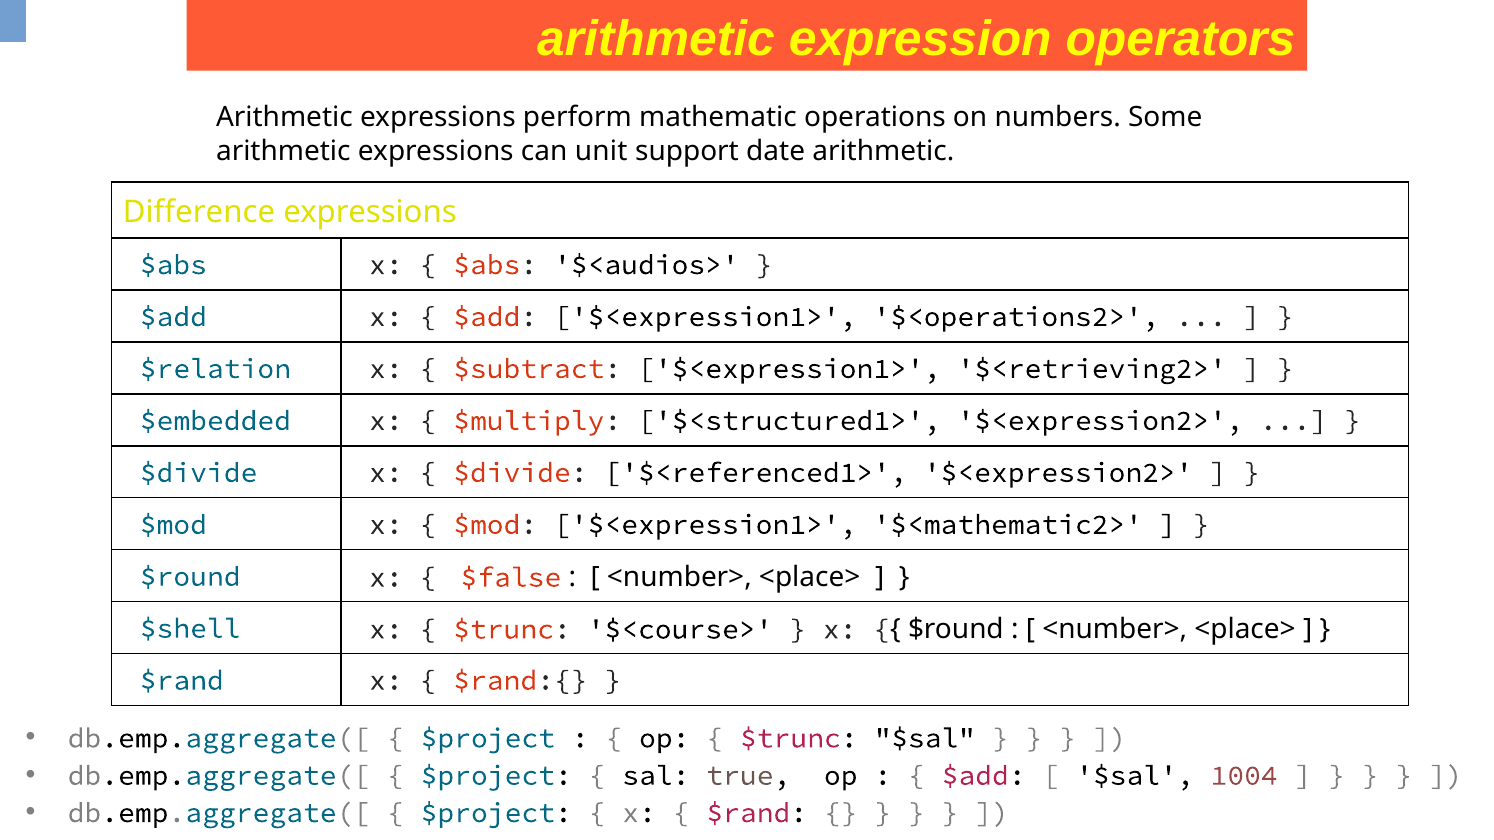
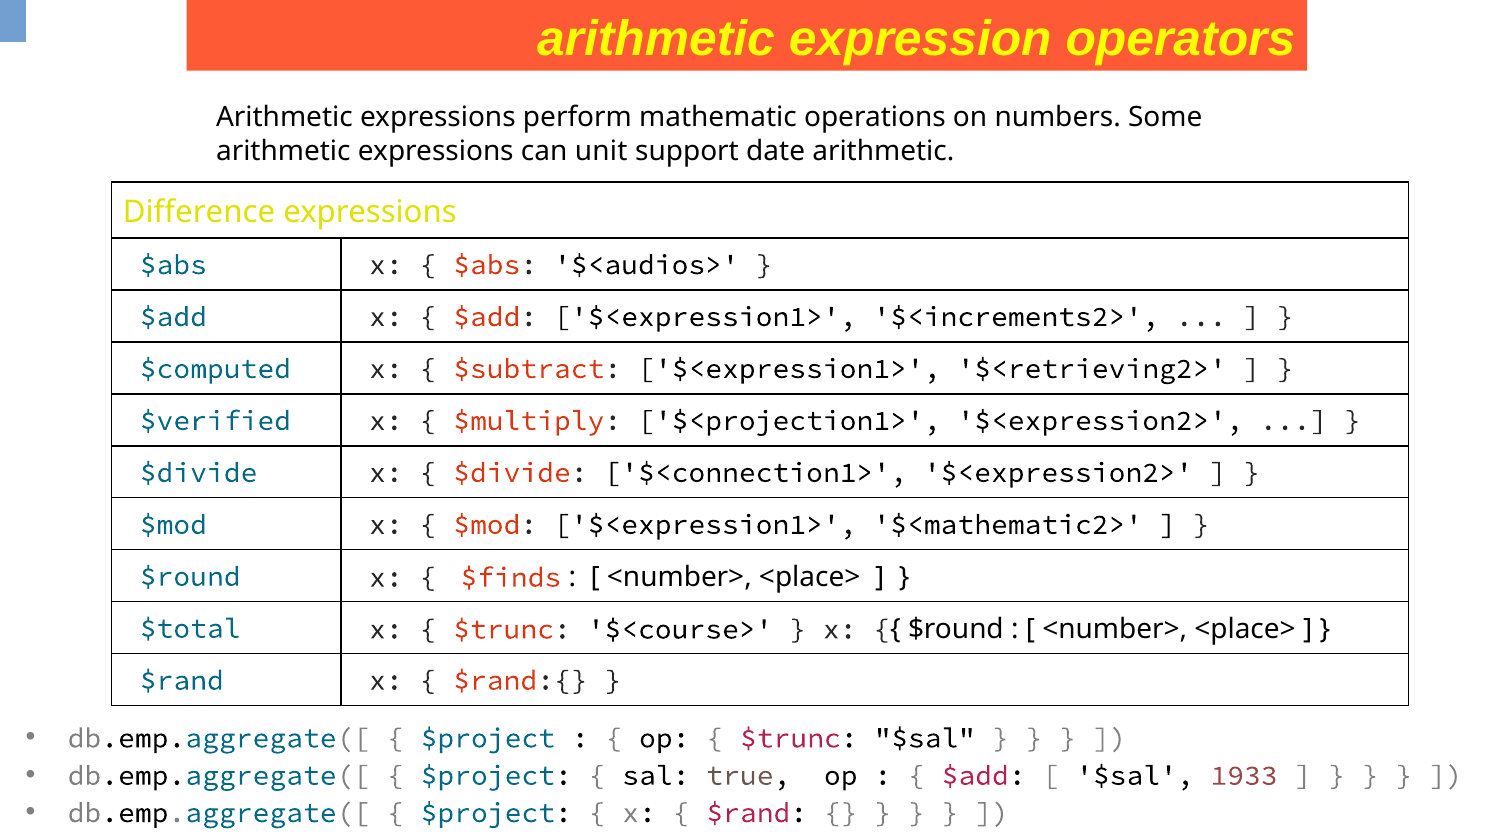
$<operations2>: $<operations2> -> $<increments2>
$relation: $relation -> $computed
$embedded: $embedded -> $verified
$<structured1>: $<structured1> -> $<projection1>
$<referenced1>: $<referenced1> -> $<connection1>
$false: $false -> $finds
$shell: $shell -> $total
1004: 1004 -> 1933
